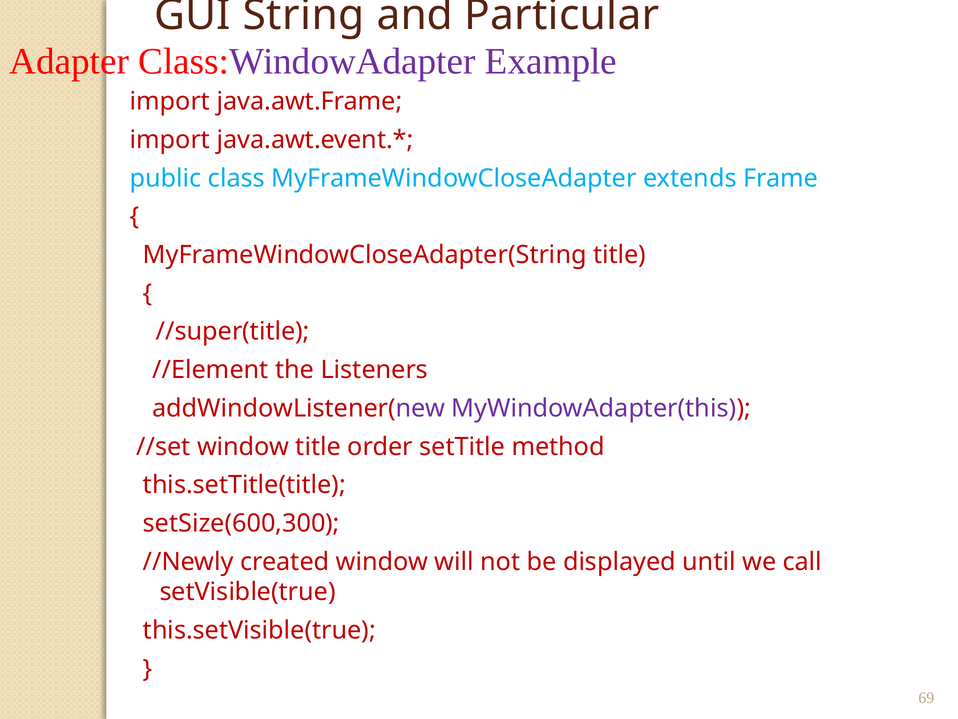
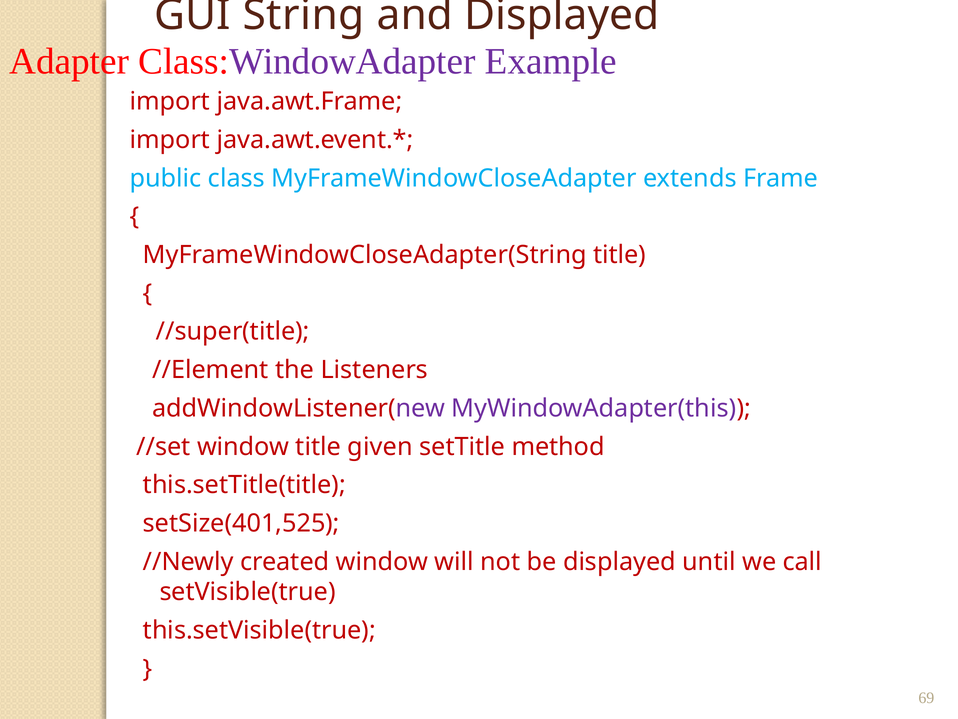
and Particular: Particular -> Displayed
order: order -> given
setSize(600,300: setSize(600,300 -> setSize(401,525
